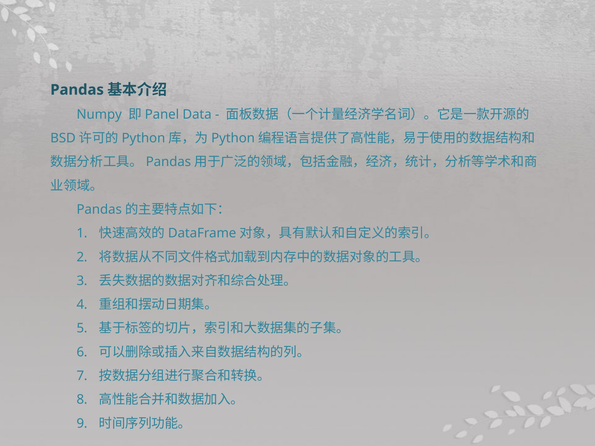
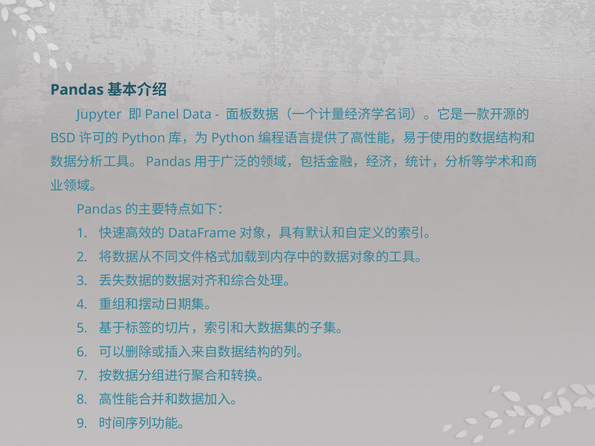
Numpy: Numpy -> Jupyter
